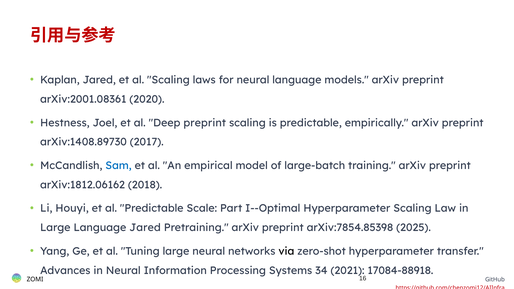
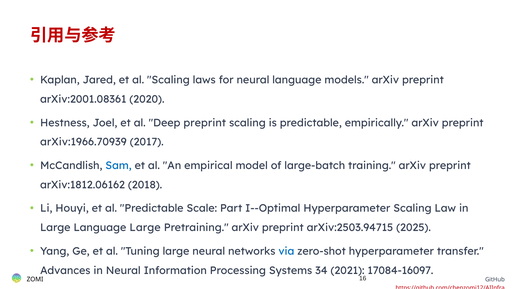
arXiv:1408.89730: arXiv:1408.89730 -> arXiv:1966.70939
Language Jared: Jared -> Large
arXiv:7854.85398: arXiv:7854.85398 -> arXiv:2503.94715
via colour: black -> blue
17084-88918: 17084-88918 -> 17084-16097
